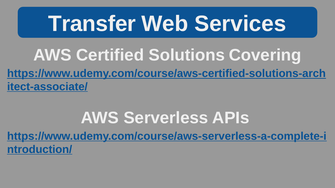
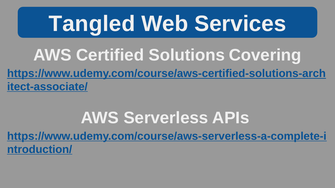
Transfer: Transfer -> Tangled
